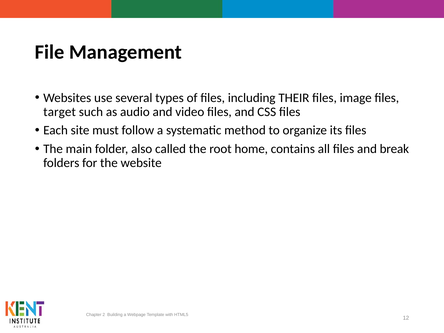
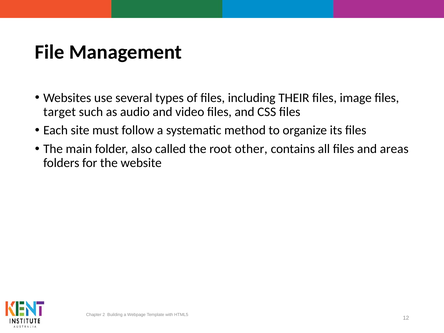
home: home -> other
break: break -> areas
